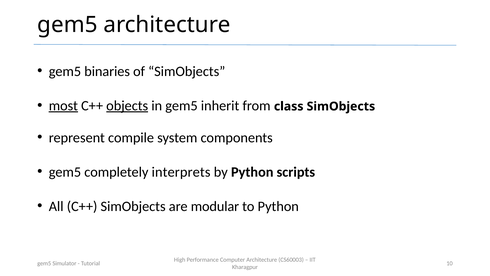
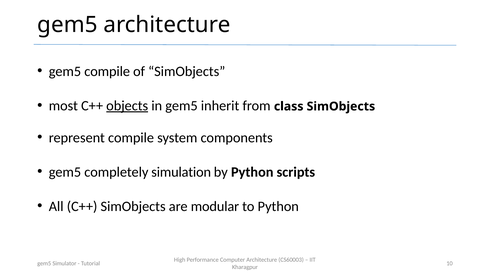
gem5 binaries: binaries -> compile
most underline: present -> none
interprets: interprets -> simulation
